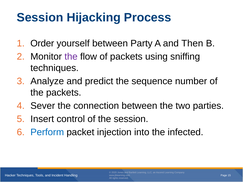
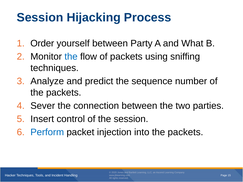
Then: Then -> What
the at (71, 57) colour: purple -> blue
into the infected: infected -> packets
